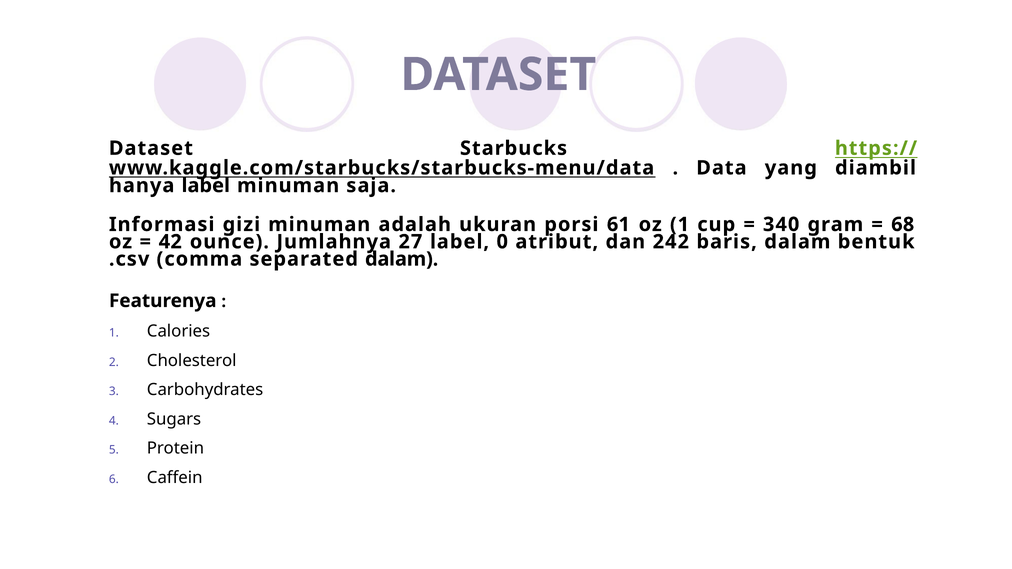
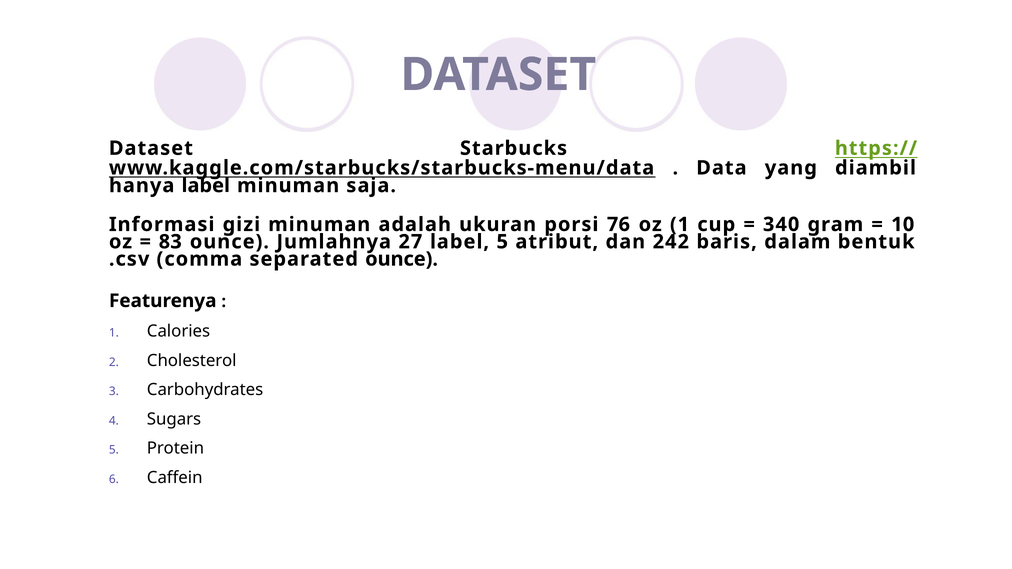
61: 61 -> 76
68: 68 -> 10
42: 42 -> 83
label 0: 0 -> 5
separated dalam: dalam -> ounce
